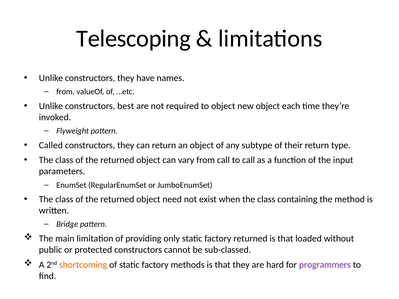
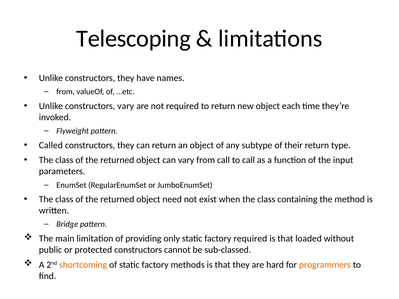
constructors best: best -> vary
to object: object -> return
factory returned: returned -> required
programmers colour: purple -> orange
